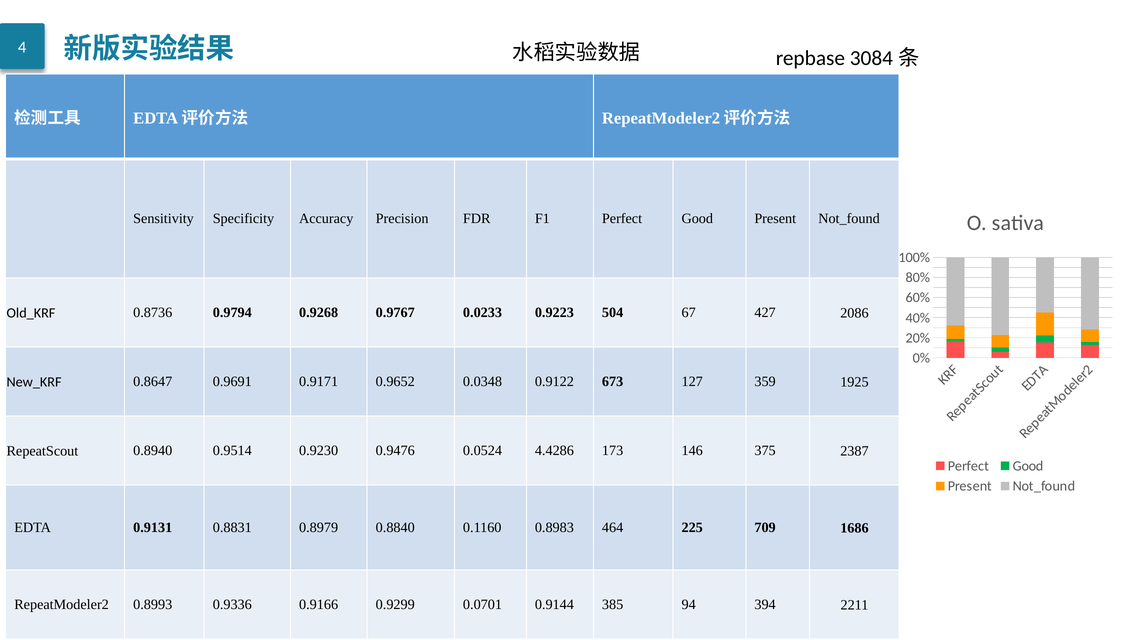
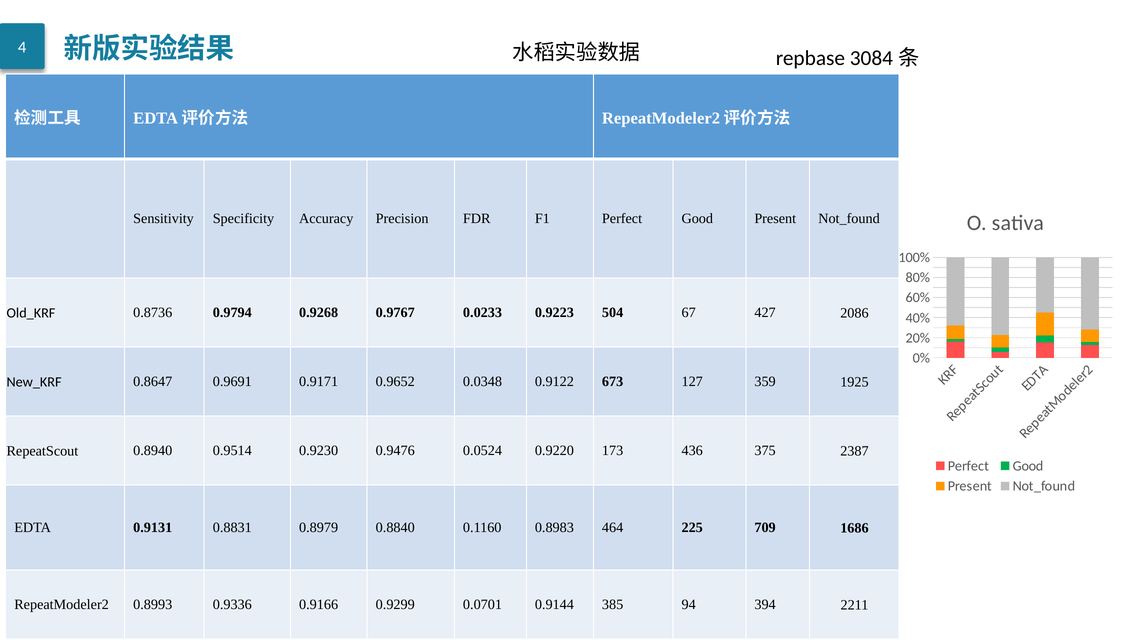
4.4286: 4.4286 -> 0.9220
146: 146 -> 436
